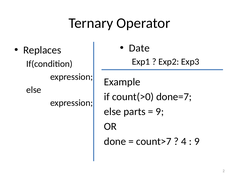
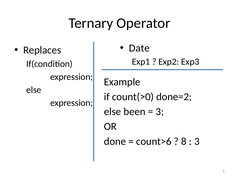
done=7: done=7 -> done=2
parts: parts -> been
9 at (160, 112): 9 -> 3
count>7: count>7 -> count>6
4: 4 -> 8
9 at (197, 142): 9 -> 3
